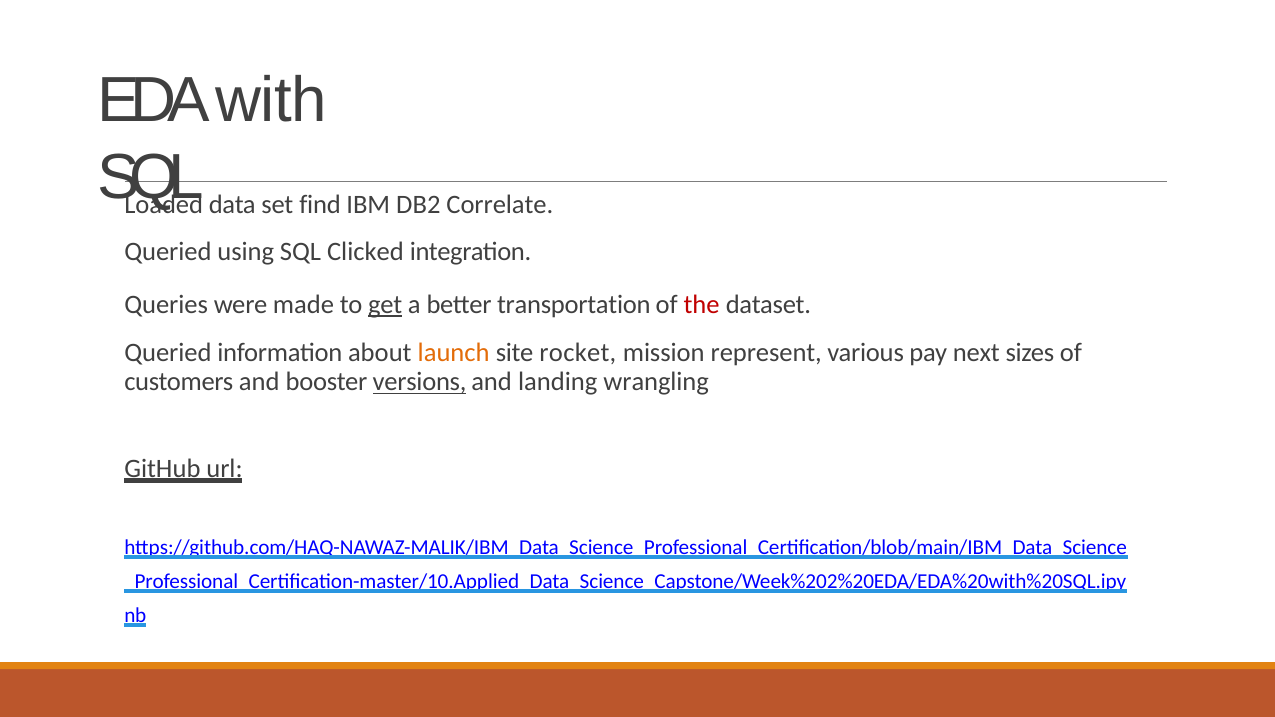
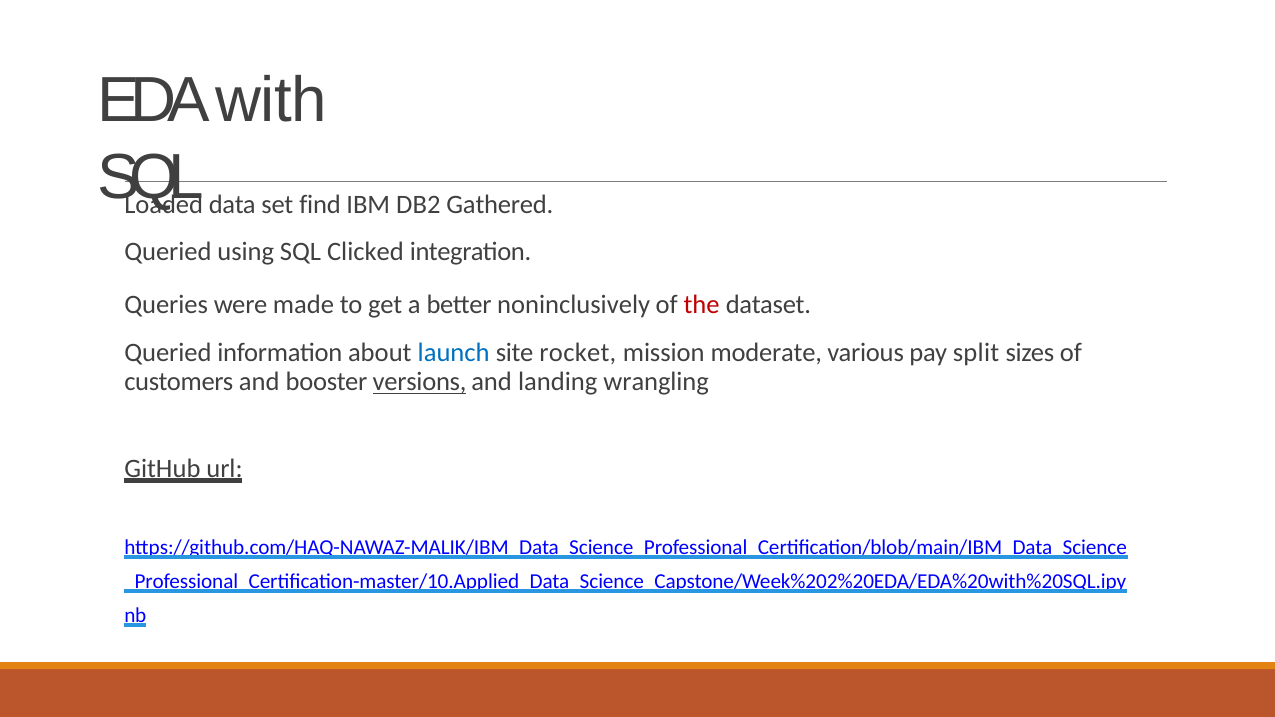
Correlate: Correlate -> Gathered
get underline: present -> none
transportation: transportation -> noninclusively
launch colour: orange -> blue
represent: represent -> moderate
next: next -> split
